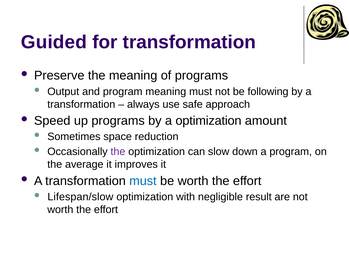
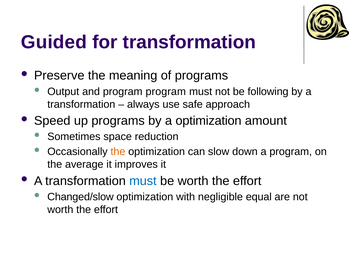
program meaning: meaning -> program
the at (118, 152) colour: purple -> orange
Lifespan/slow: Lifespan/slow -> Changed/slow
result: result -> equal
